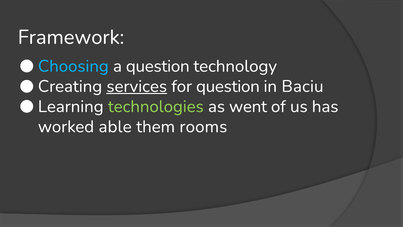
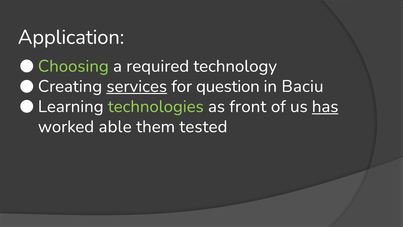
Framework: Framework -> Application
Choosing colour: light blue -> light green
a question: question -> required
went: went -> front
has underline: none -> present
rooms: rooms -> tested
